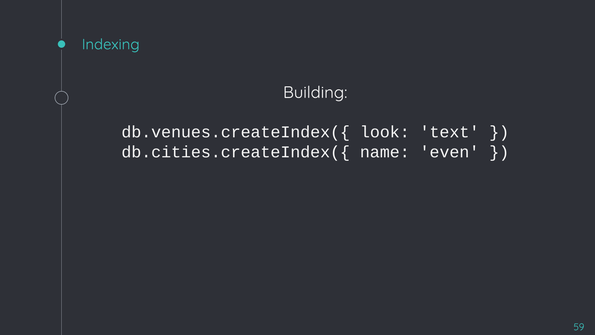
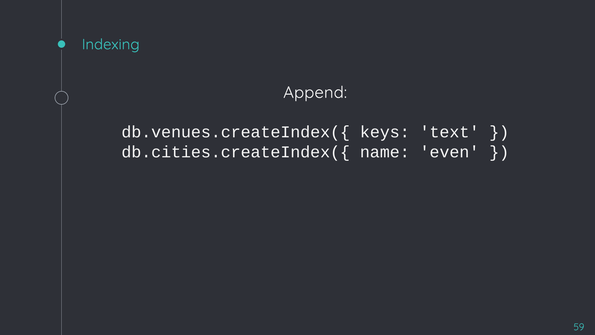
Building: Building -> Append
look: look -> keys
